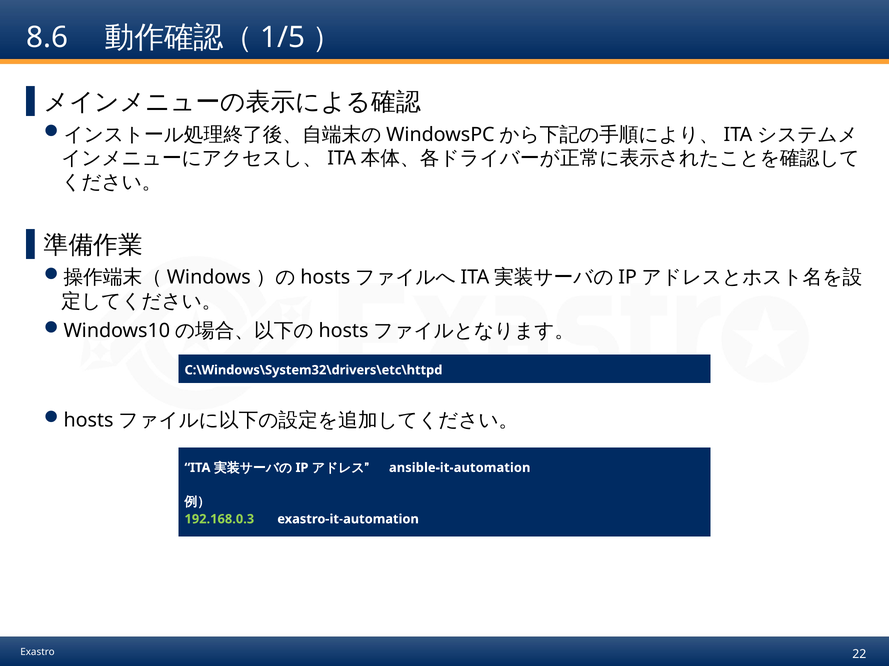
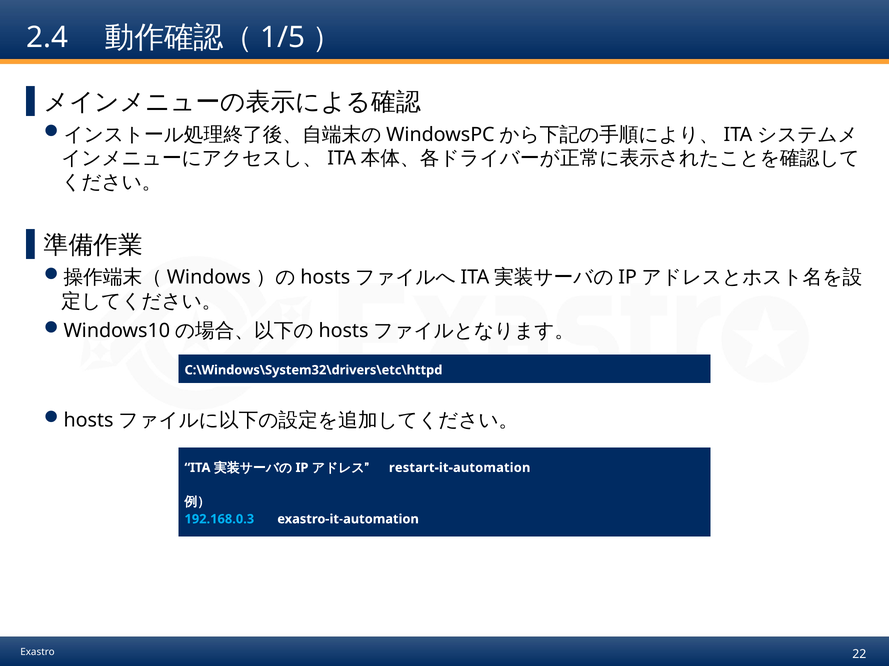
8.6: 8.6 -> 2.4
ansible-it-automation: ansible-it-automation -> restart-it-automation
192.168.0.3 colour: light green -> light blue
